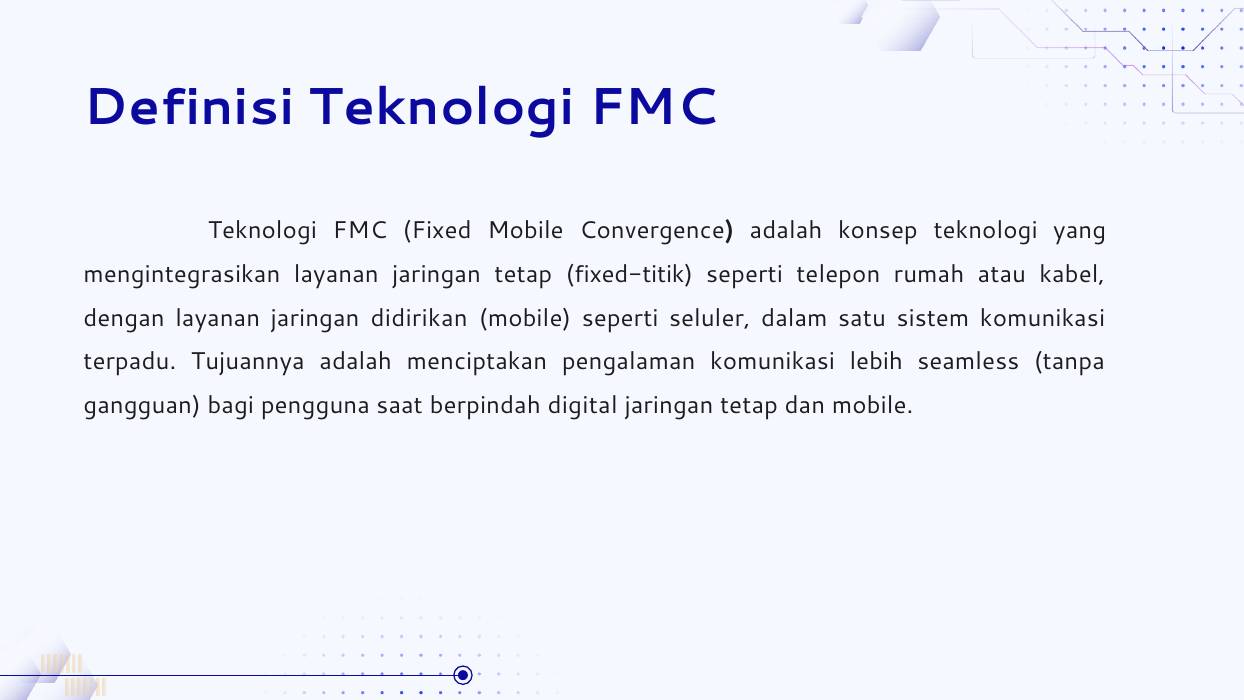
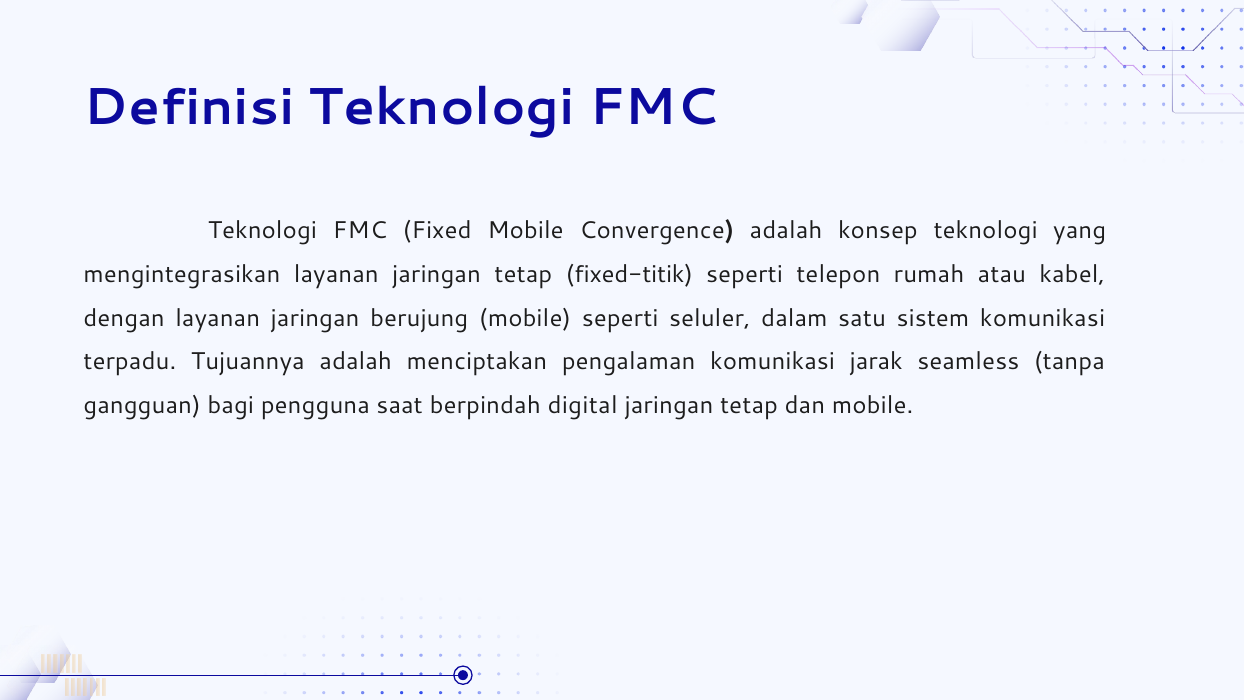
didirikan: didirikan -> berujung
lebih: lebih -> jarak
